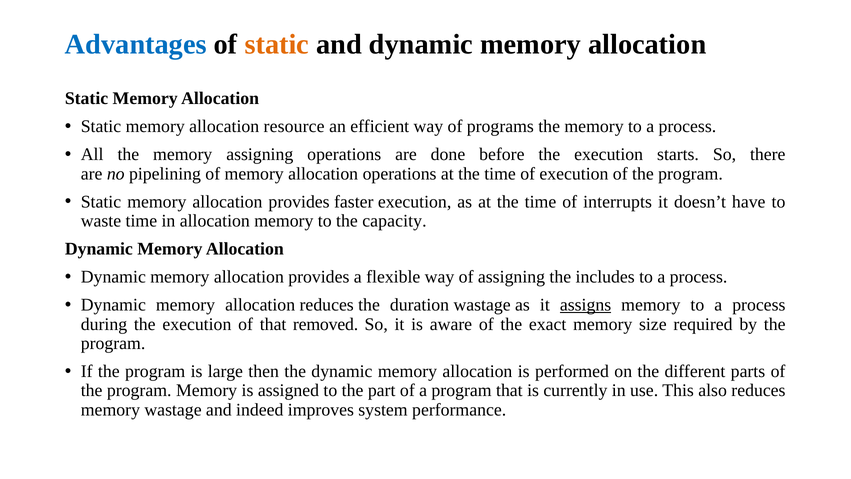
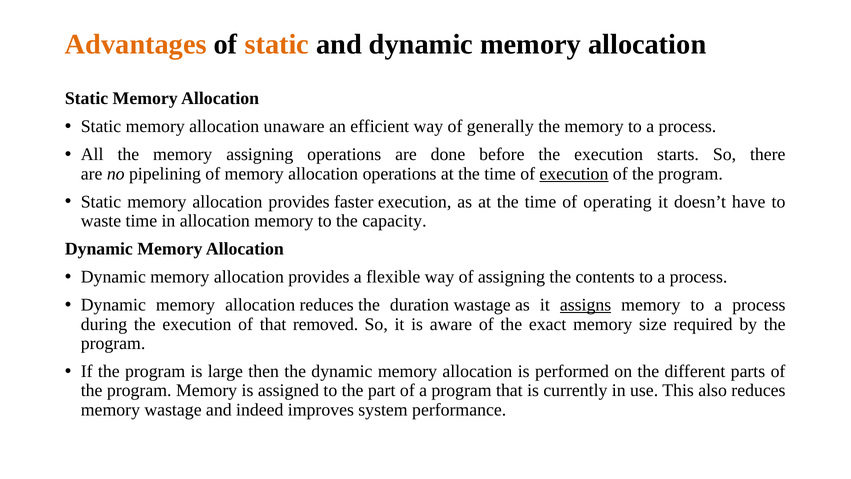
Advantages colour: blue -> orange
resource: resource -> unaware
programs: programs -> generally
execution at (574, 174) underline: none -> present
interrupts: interrupts -> operating
includes: includes -> contents
